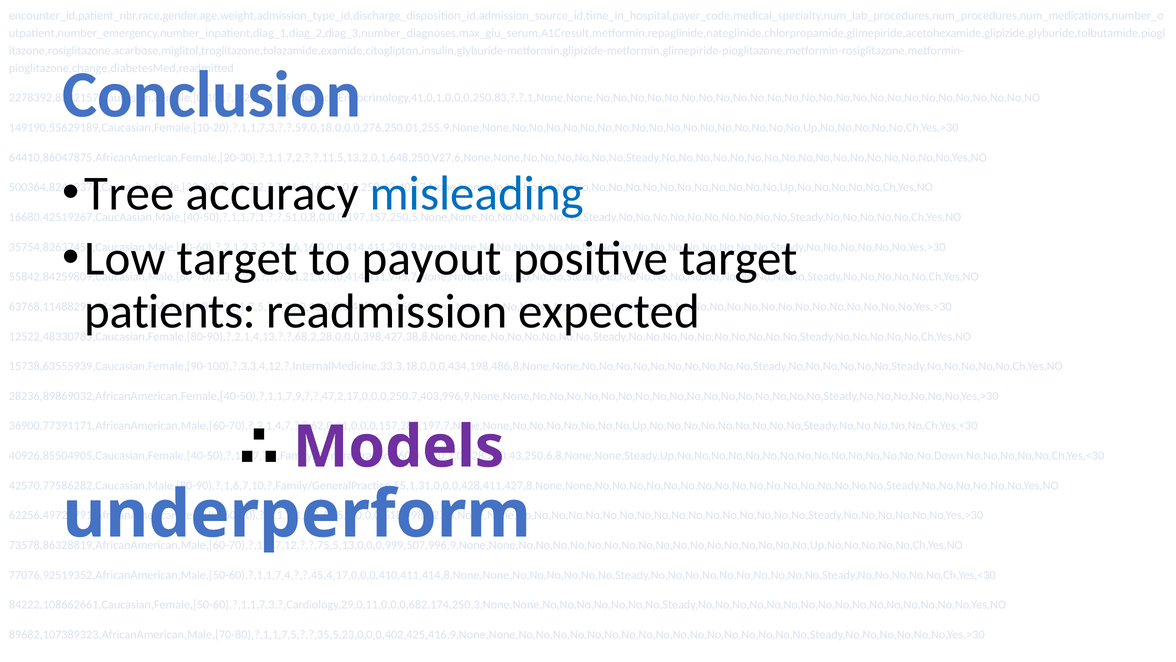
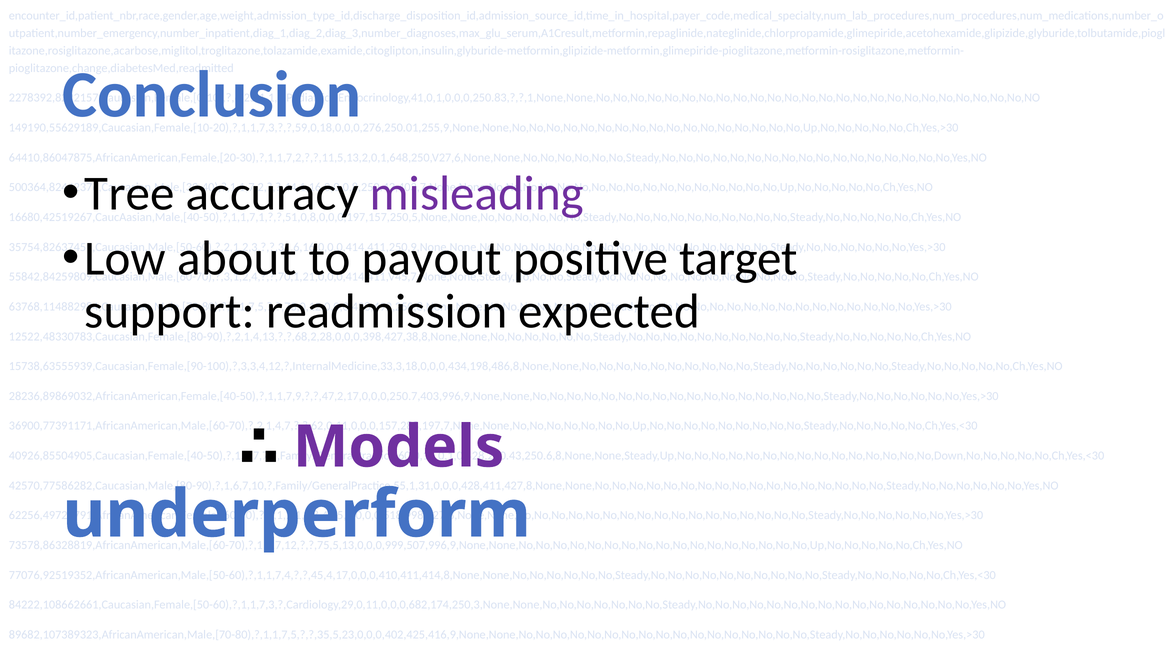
misleading colour: blue -> purple
Low target: target -> about
patients: patients -> support
